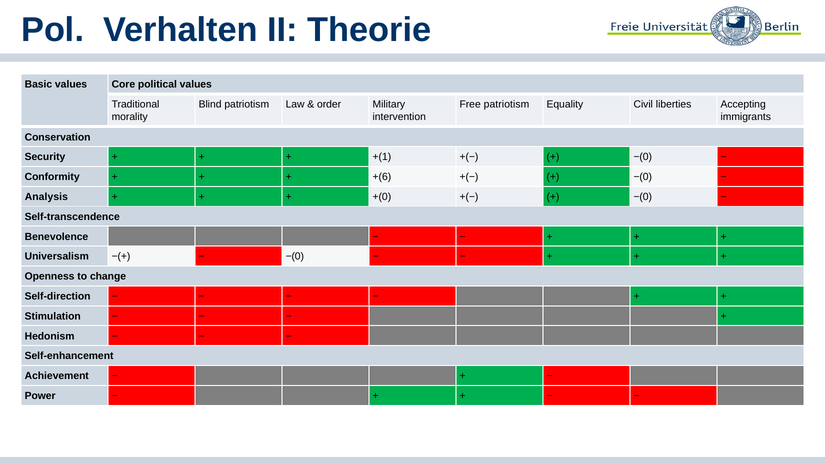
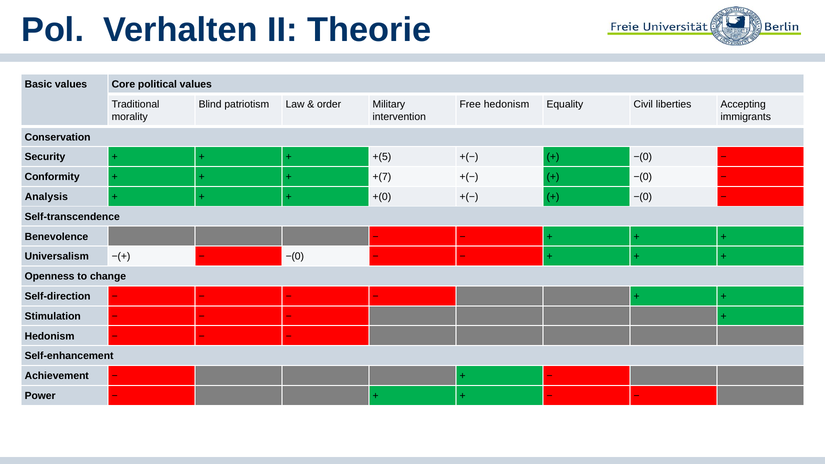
Free patriotism: patriotism -> hedonism
+(1: +(1 -> +(5
+(6: +(6 -> +(7
